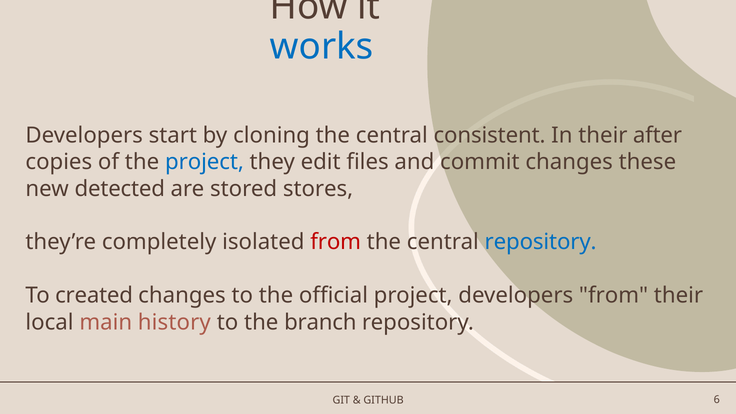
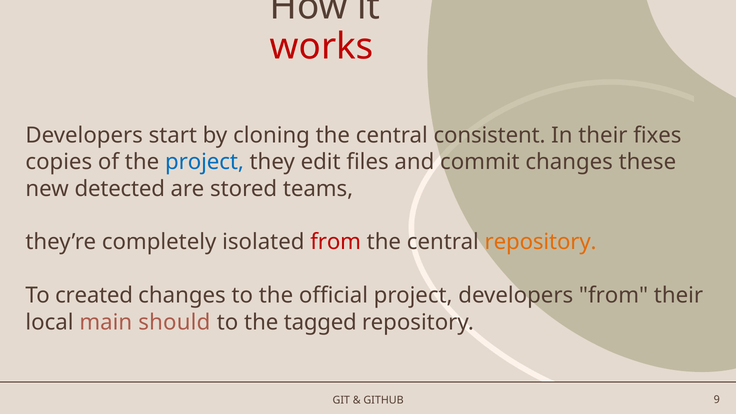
works colour: blue -> red
after: after -> fixes
stores: stores -> teams
repository at (541, 242) colour: blue -> orange
history: history -> should
branch: branch -> tagged
6: 6 -> 9
